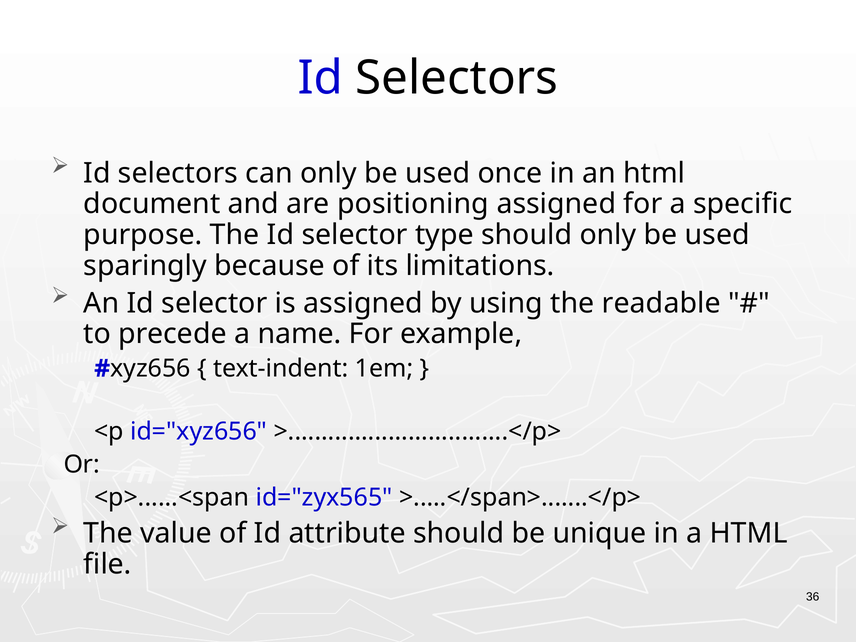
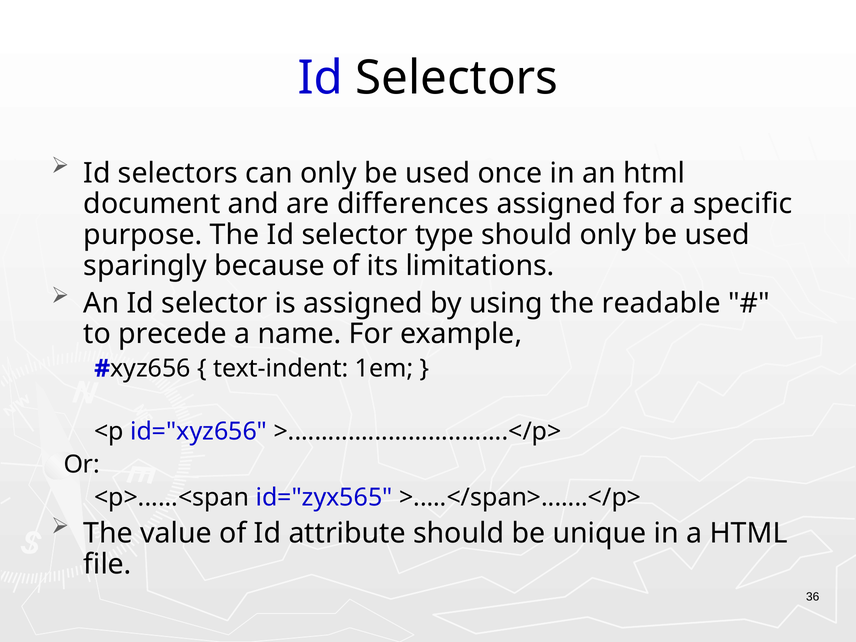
positioning: positioning -> differences
